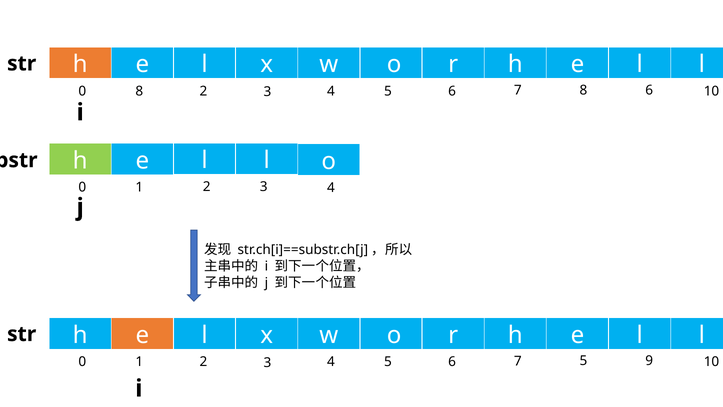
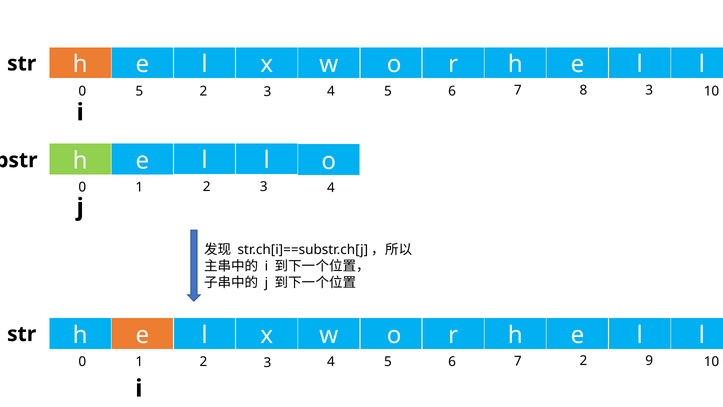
8 6: 6 -> 3
0 8: 8 -> 5
7 5: 5 -> 2
